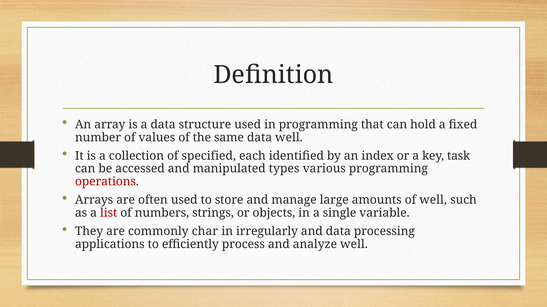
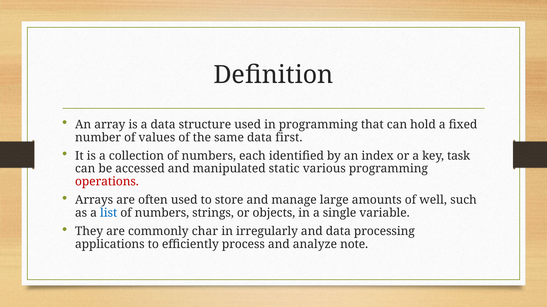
data well: well -> first
collection of specified: specified -> numbers
types: types -> static
list colour: red -> blue
analyze well: well -> note
